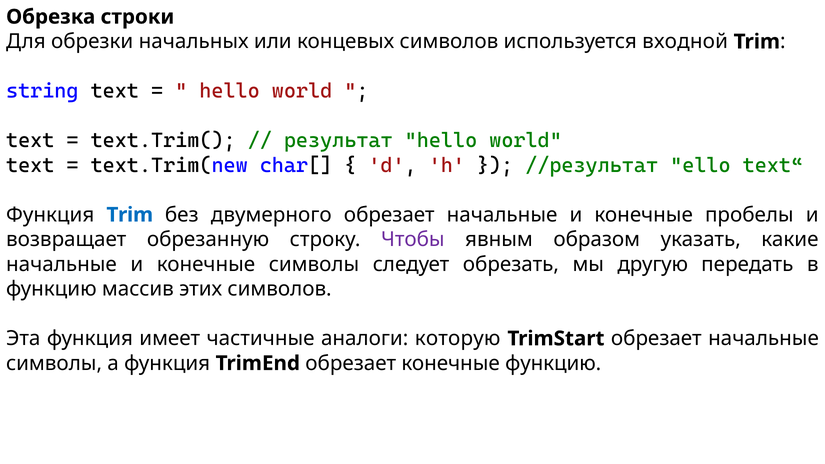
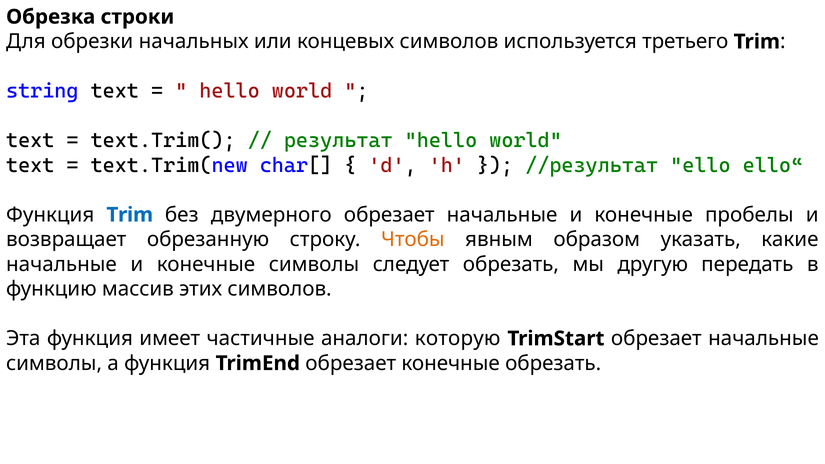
входной: входной -> третьего
text“: text“ -> ello“
Чтобы colour: purple -> orange
конечные функцию: функцию -> обрезать
